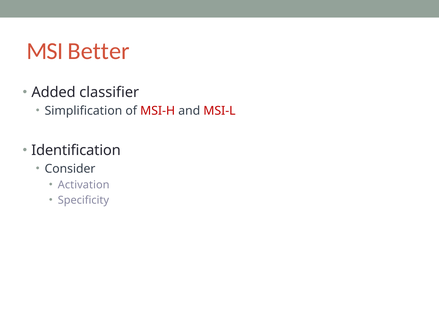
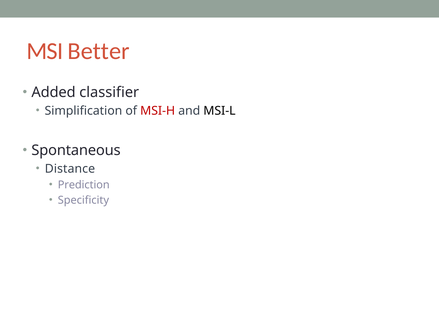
MSI-L colour: red -> black
Identification: Identification -> Spontaneous
Consider: Consider -> Distance
Activation: Activation -> Prediction
